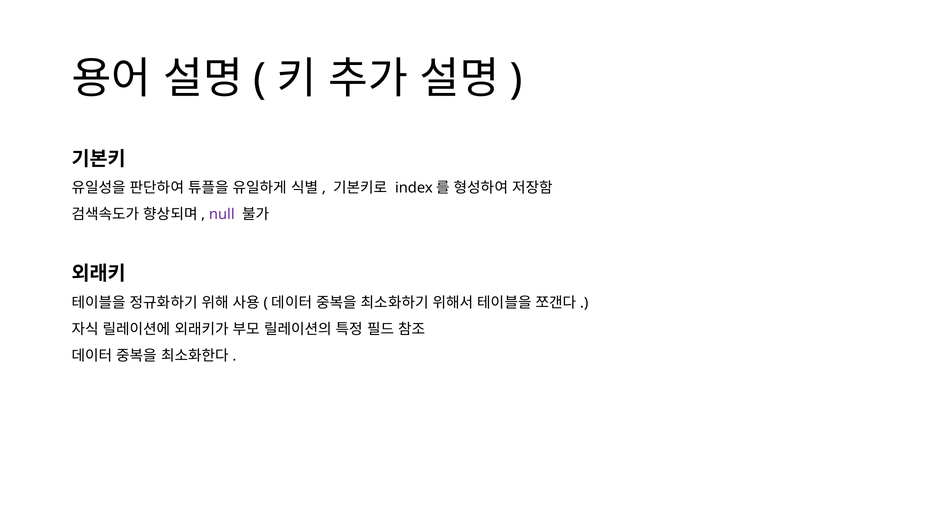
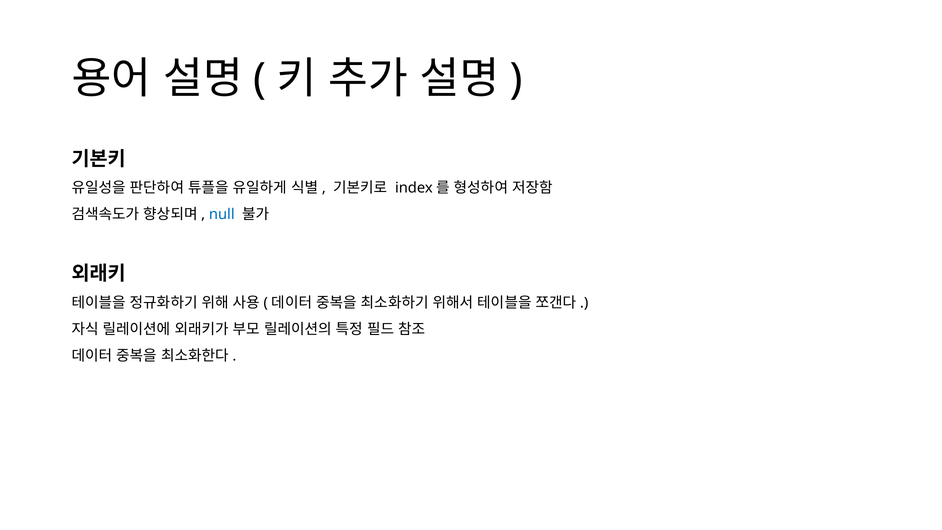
null colour: purple -> blue
